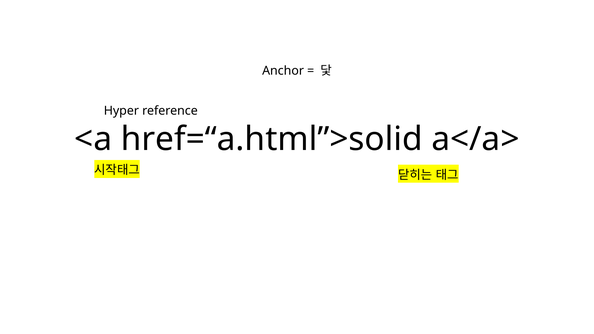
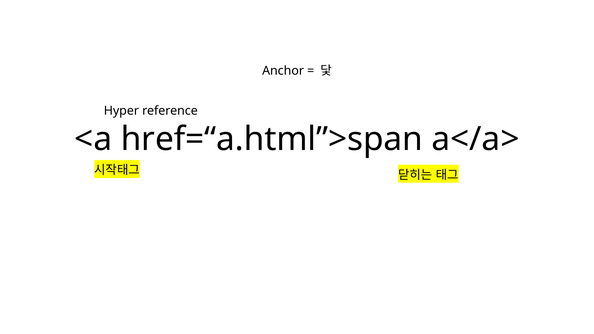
href=“a.html”>solid: href=“a.html”>solid -> href=“a.html”>span
